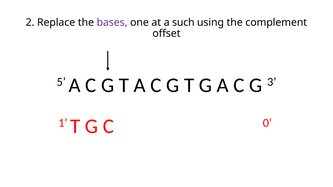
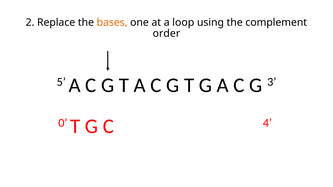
bases colour: purple -> orange
such: such -> loop
offset: offset -> order
1: 1 -> 0
0: 0 -> 4
